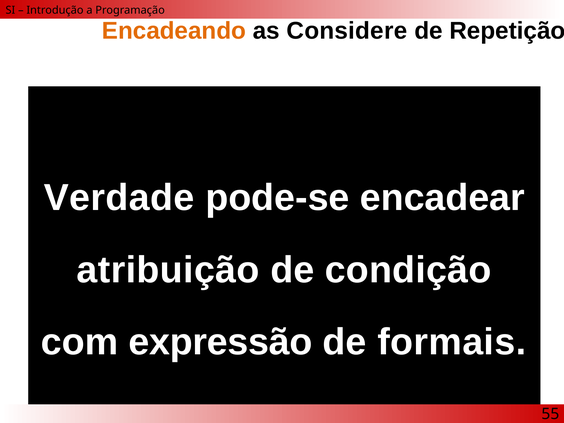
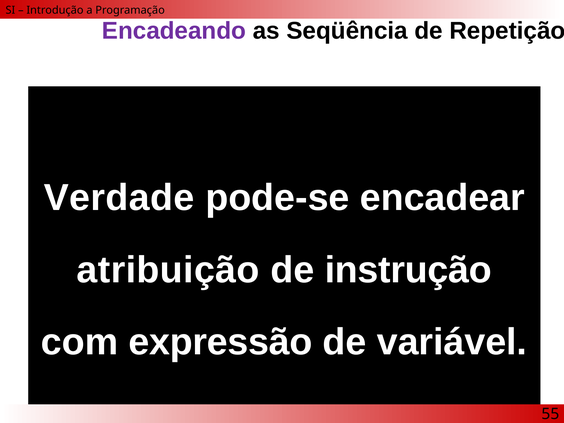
Encadeando colour: orange -> purple
Considere: Considere -> Seqüência
condição: condição -> instrução
formais: formais -> variável
